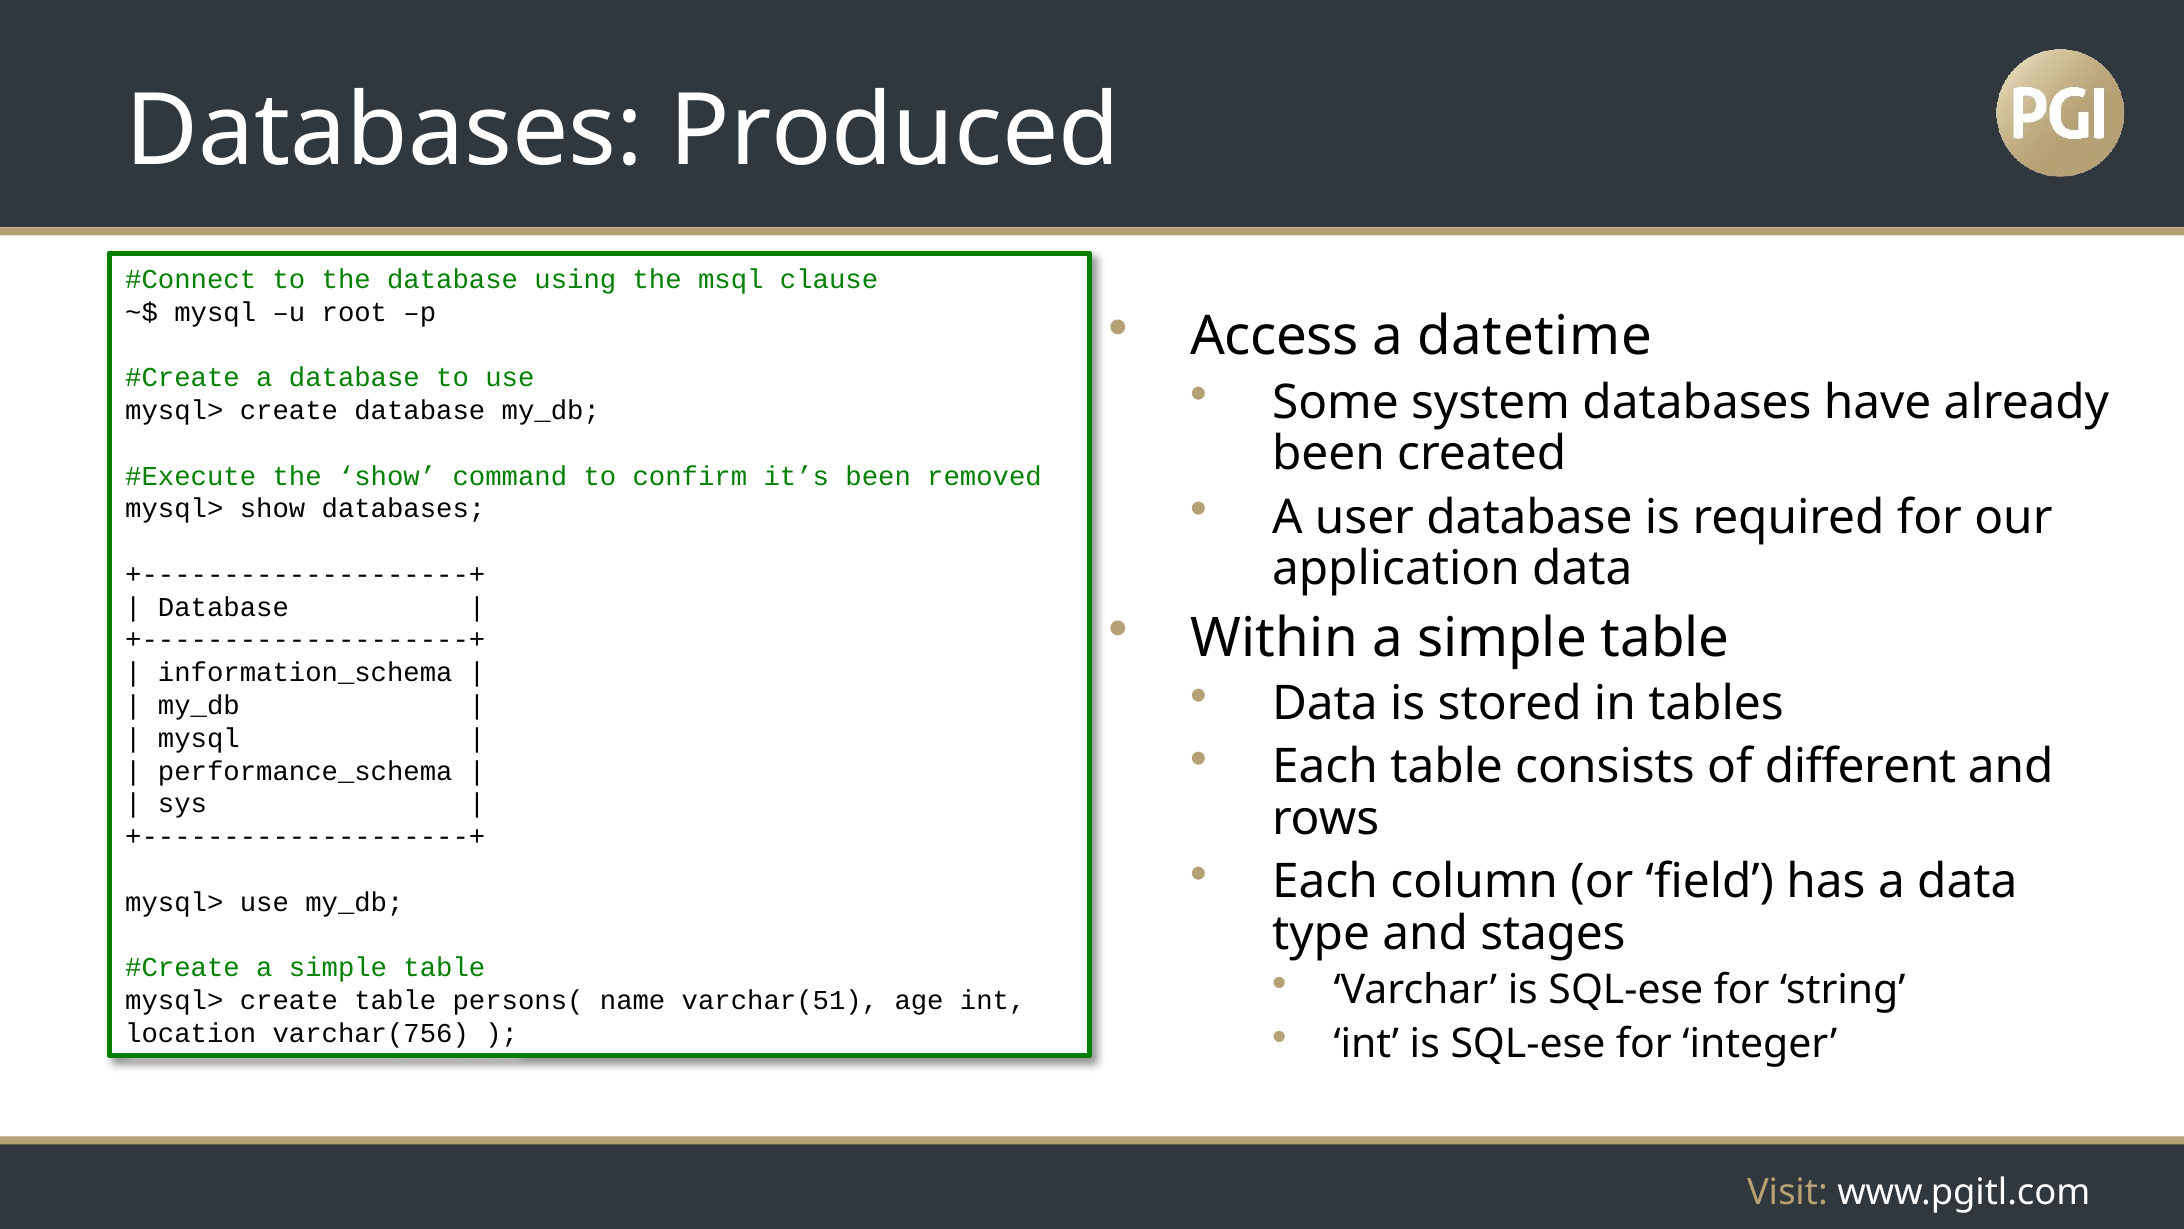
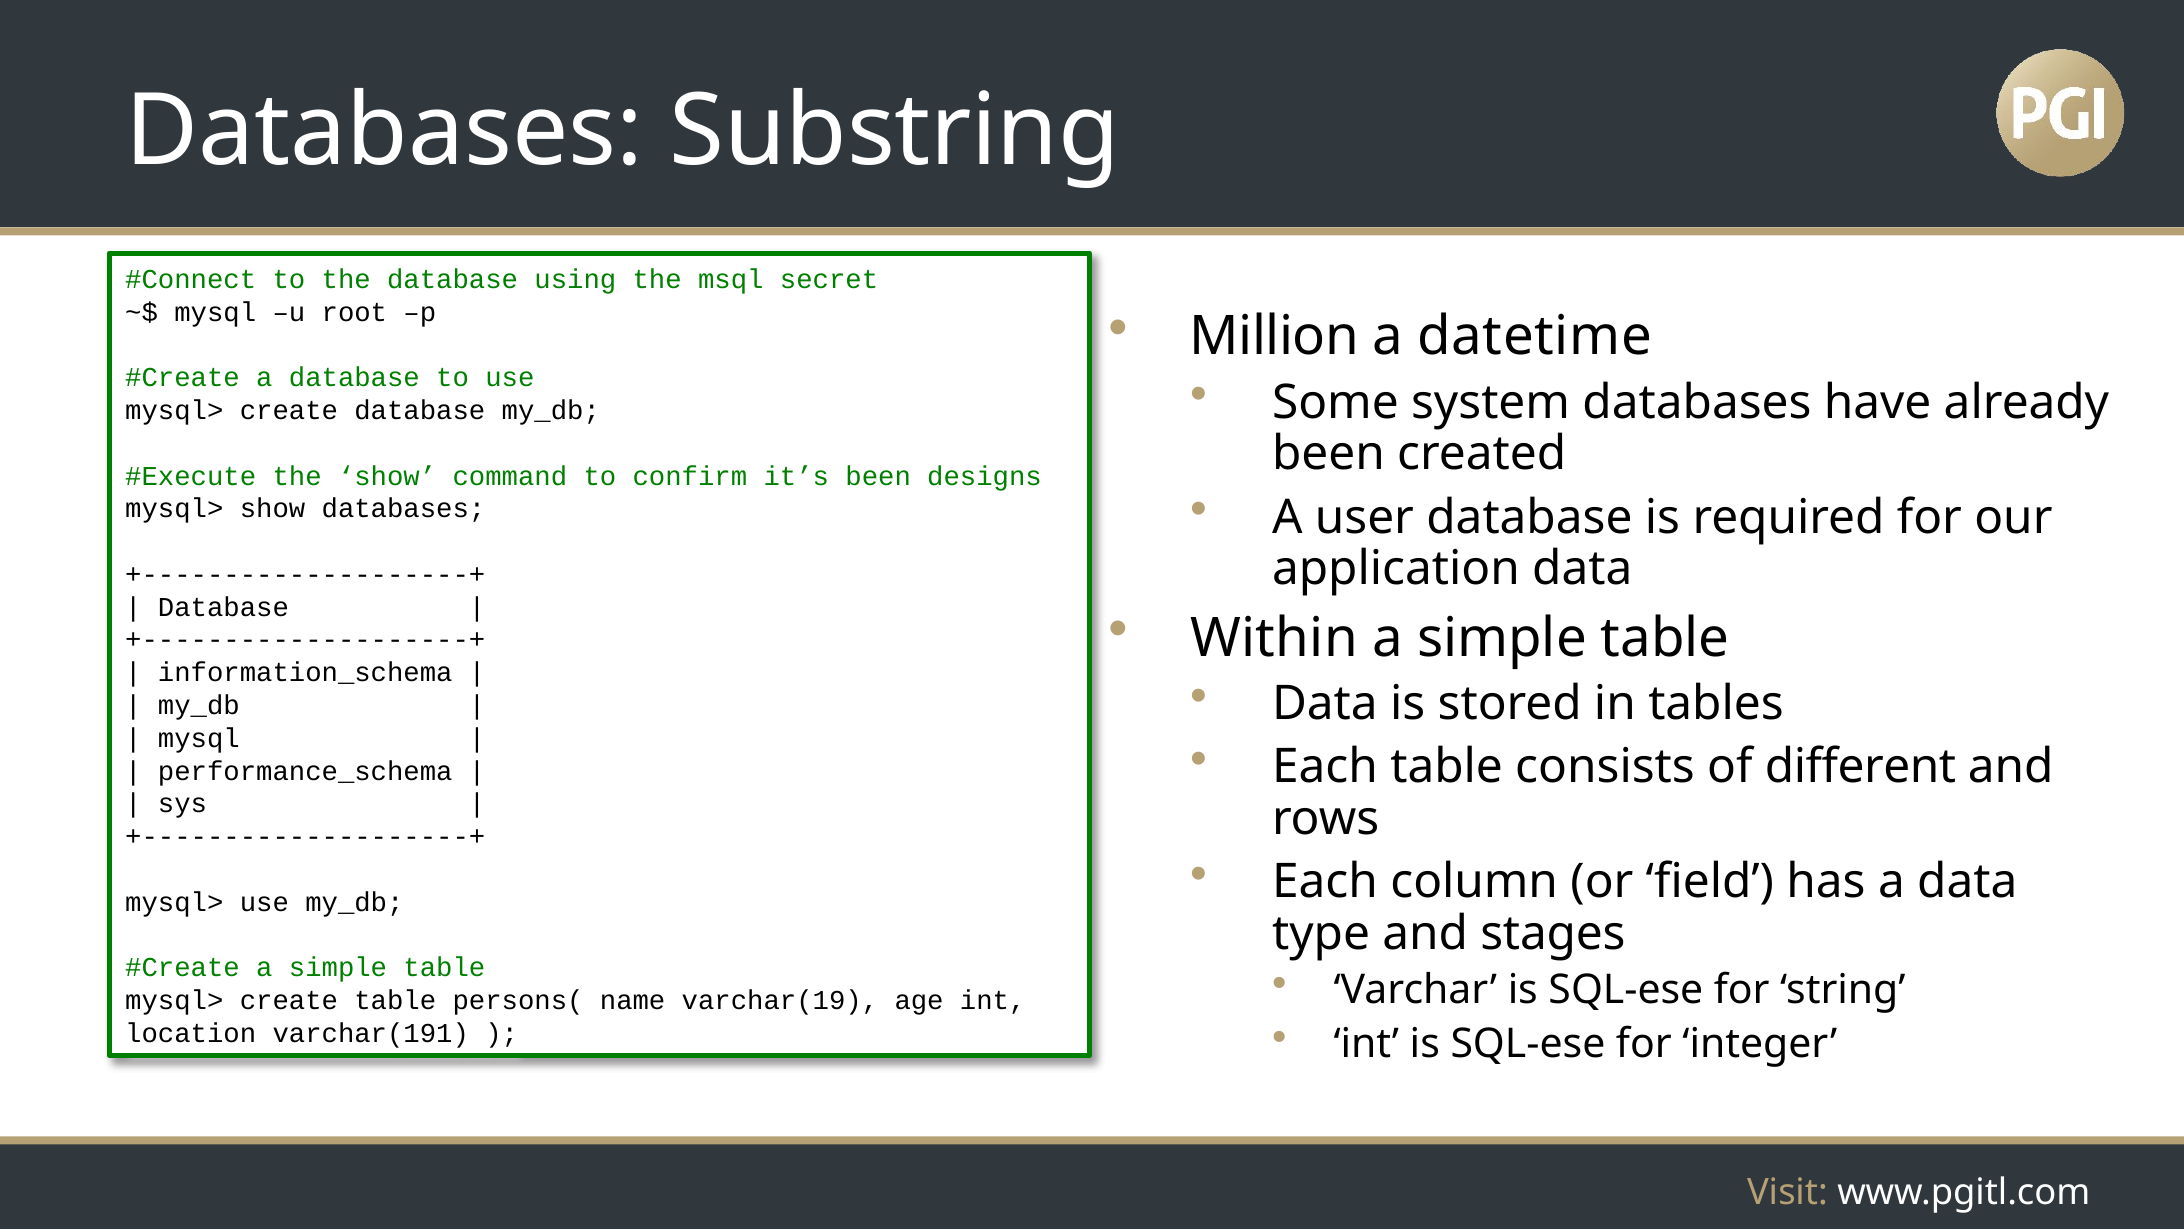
Produced: Produced -> Substring
clause: clause -> secret
Access: Access -> Million
removed: removed -> designs
varchar(51: varchar(51 -> varchar(19
varchar(756: varchar(756 -> varchar(191
